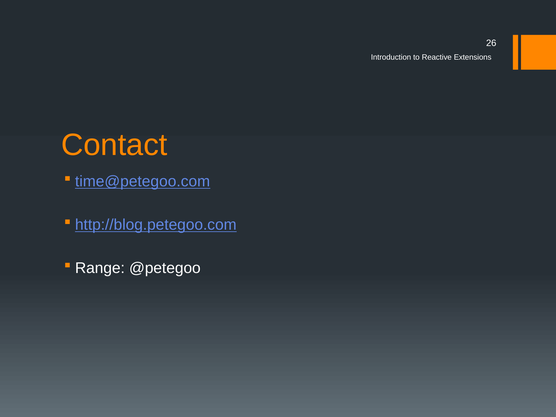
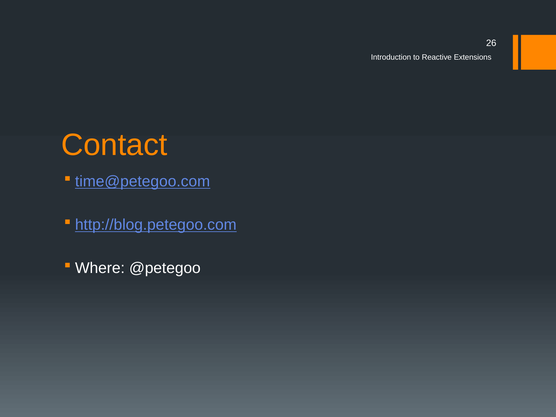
Range: Range -> Where
